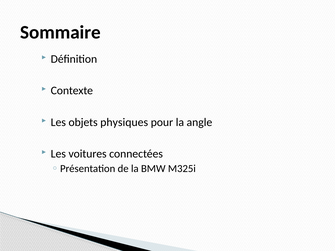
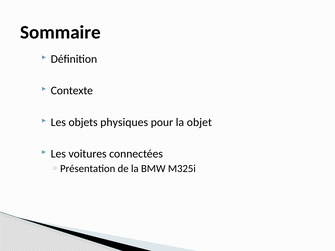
angle: angle -> objet
